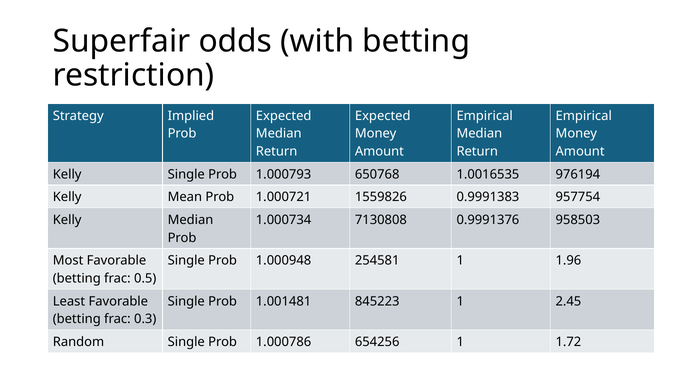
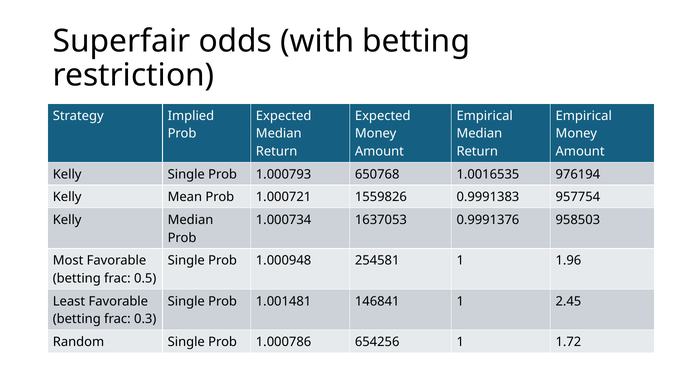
7130808: 7130808 -> 1637053
845223: 845223 -> 146841
